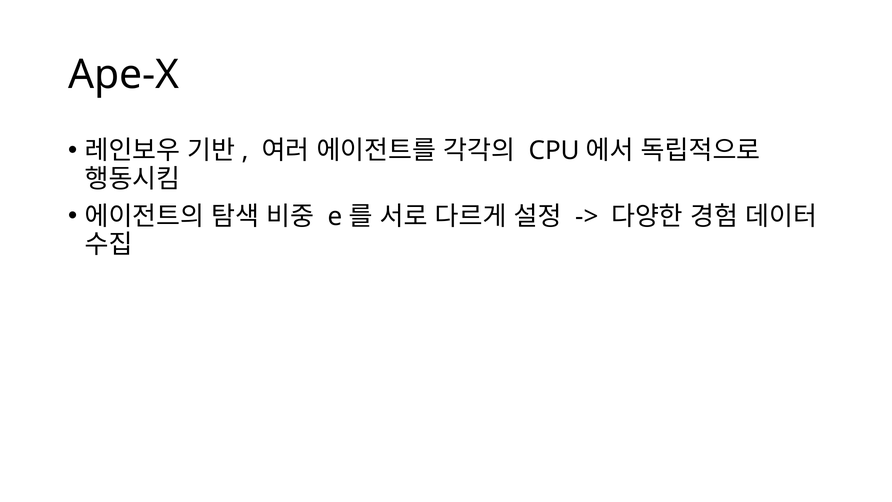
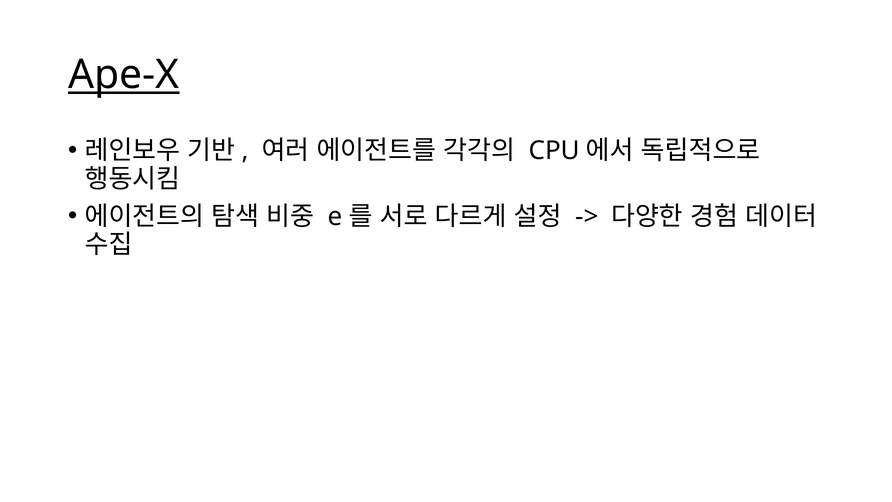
Ape-X underline: none -> present
